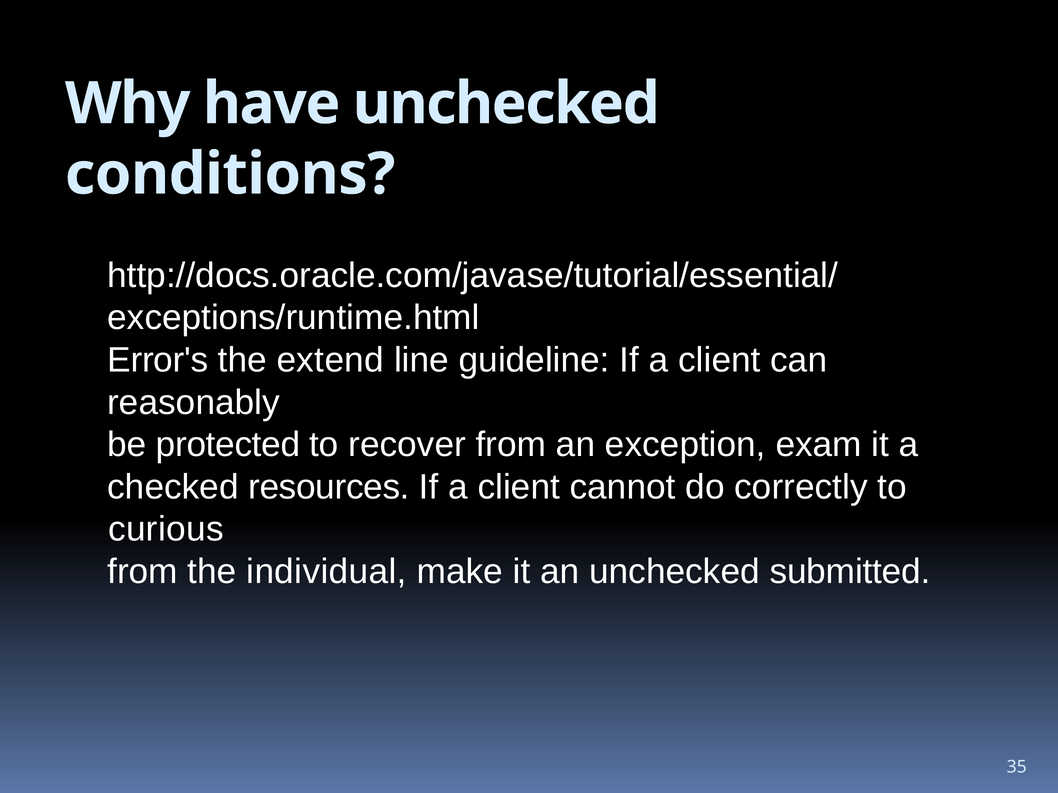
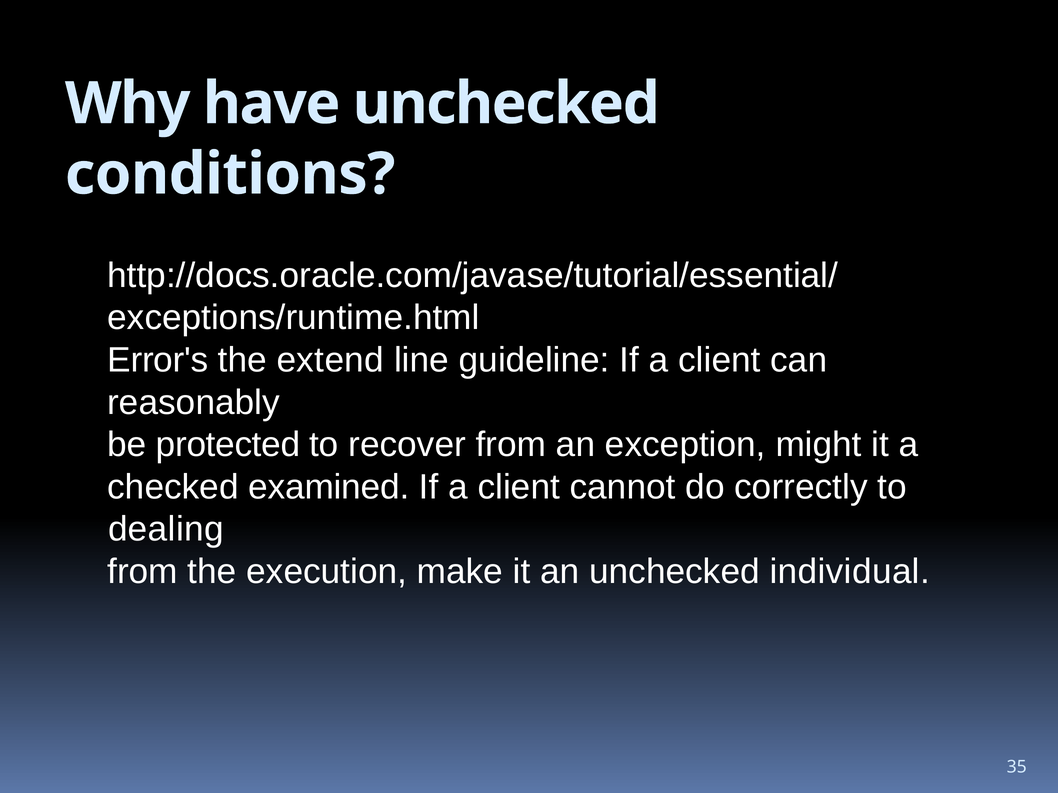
exam: exam -> might
resources: resources -> examined
curious: curious -> dealing
individual: individual -> execution
submitted: submitted -> individual
